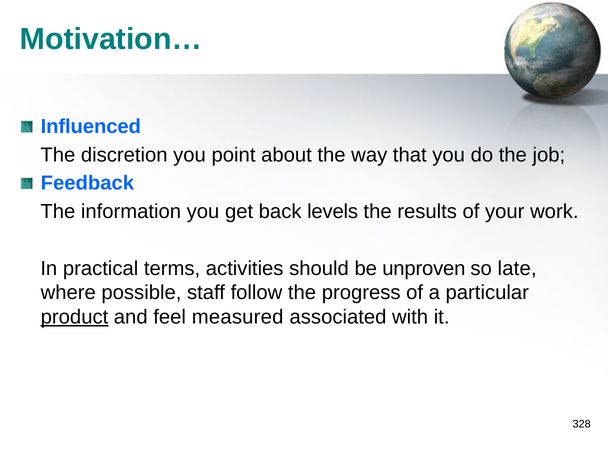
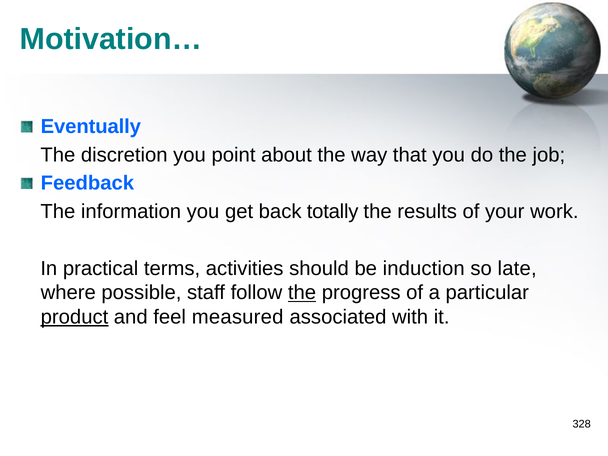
Influenced: Influenced -> Eventually
levels: levels -> totally
unproven: unproven -> induction
the at (302, 293) underline: none -> present
